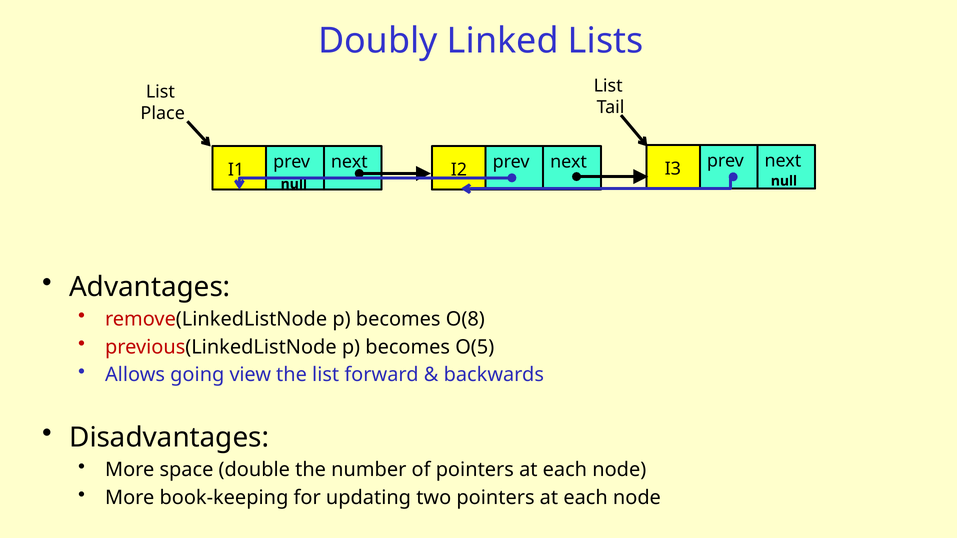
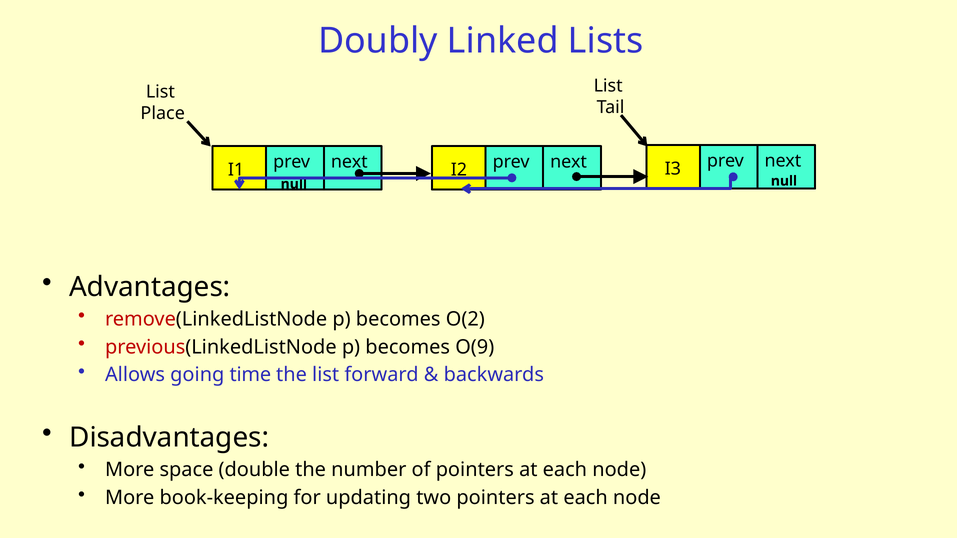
O(8: O(8 -> O(2
O(5: O(5 -> O(9
view: view -> time
